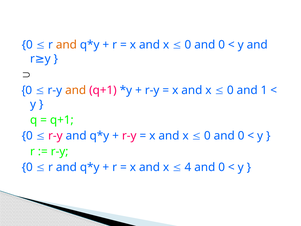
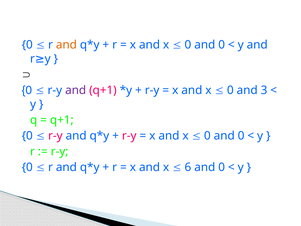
and at (76, 90) colour: orange -> purple
1: 1 -> 3
4: 4 -> 6
